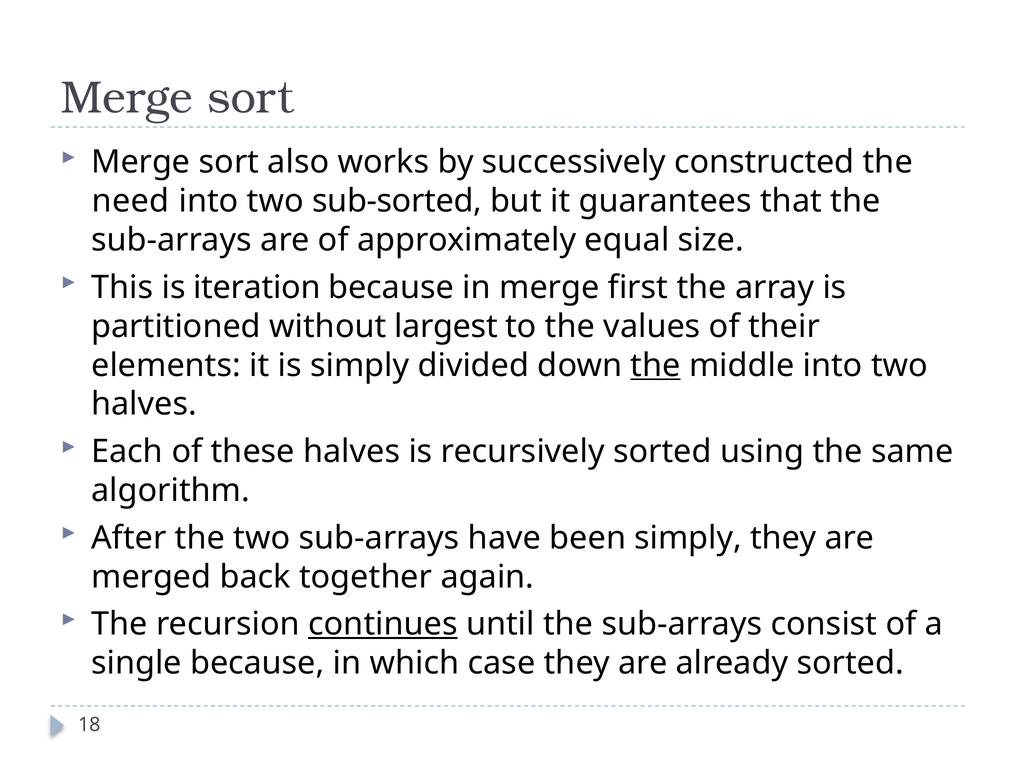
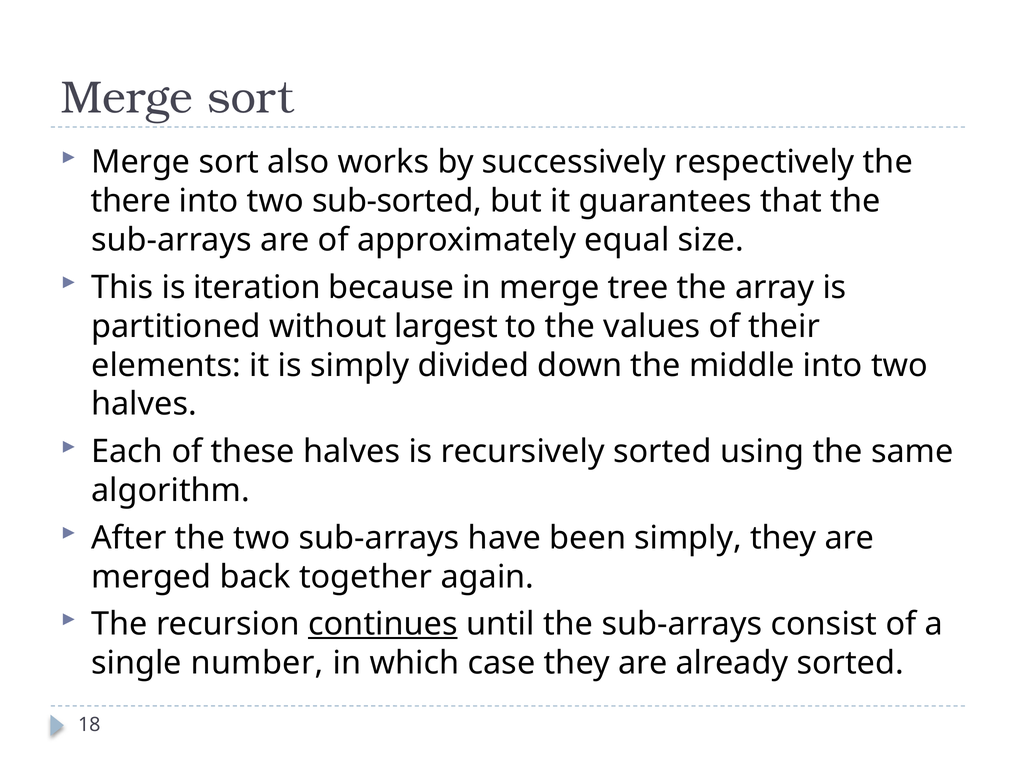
constructed: constructed -> respectively
need: need -> there
first: first -> tree
the at (656, 365) underline: present -> none
single because: because -> number
